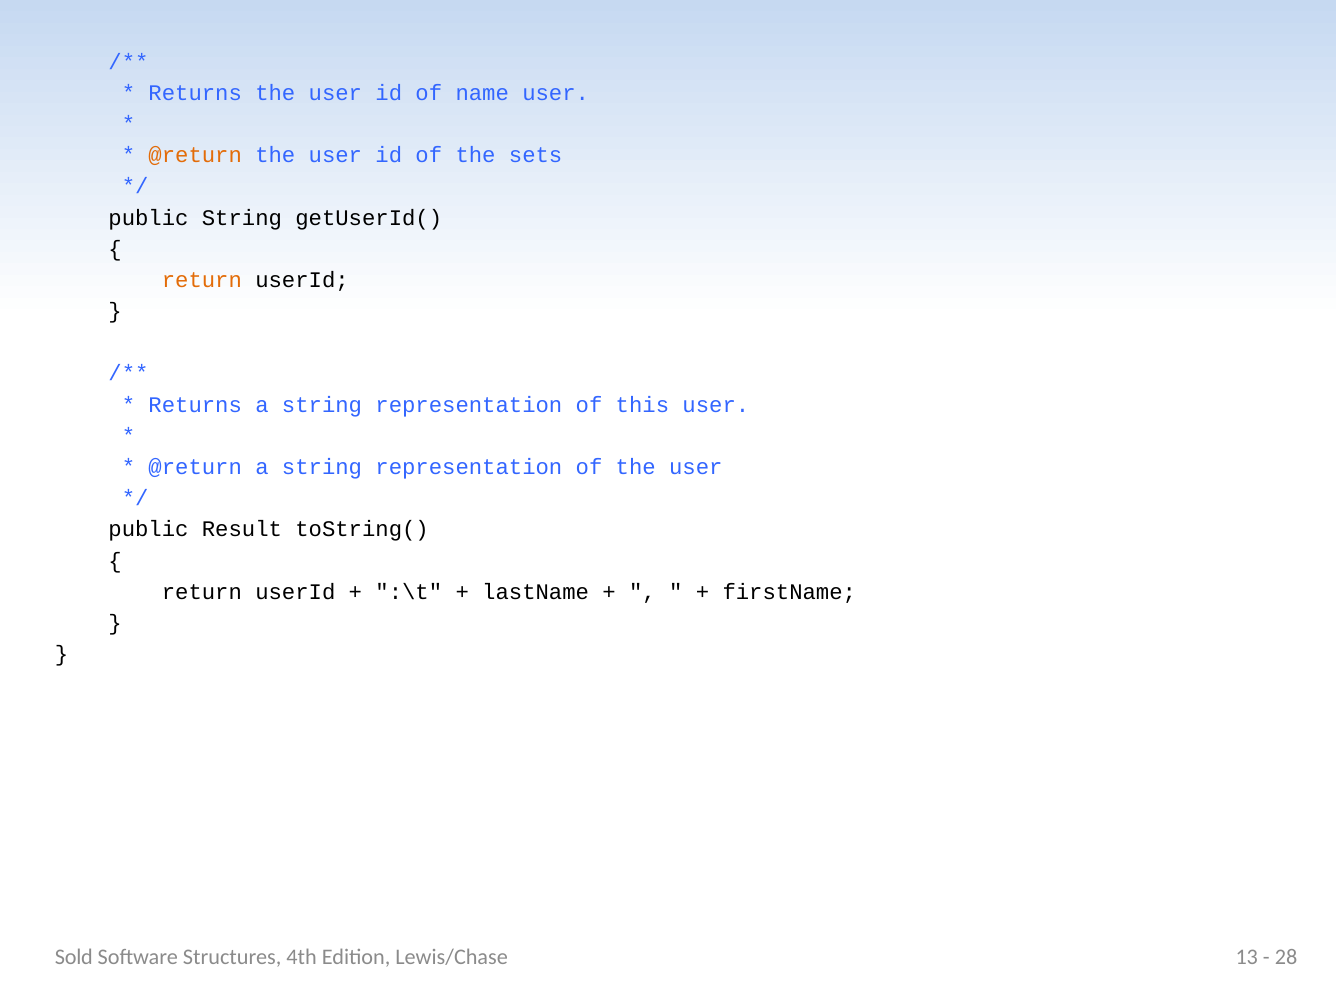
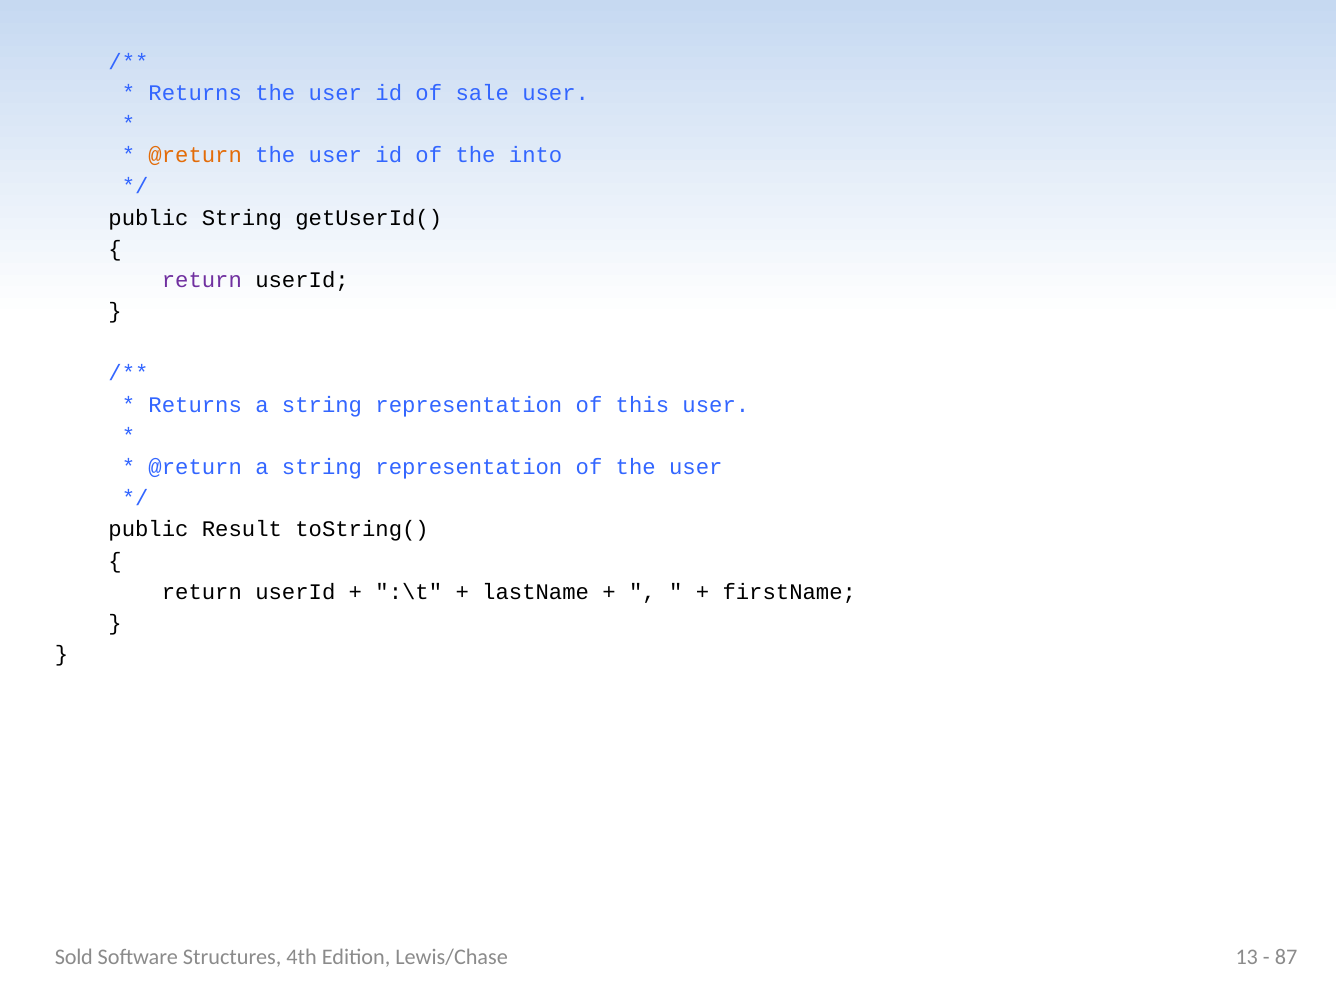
name: name -> sale
sets: sets -> into
return at (202, 280) colour: orange -> purple
28: 28 -> 87
